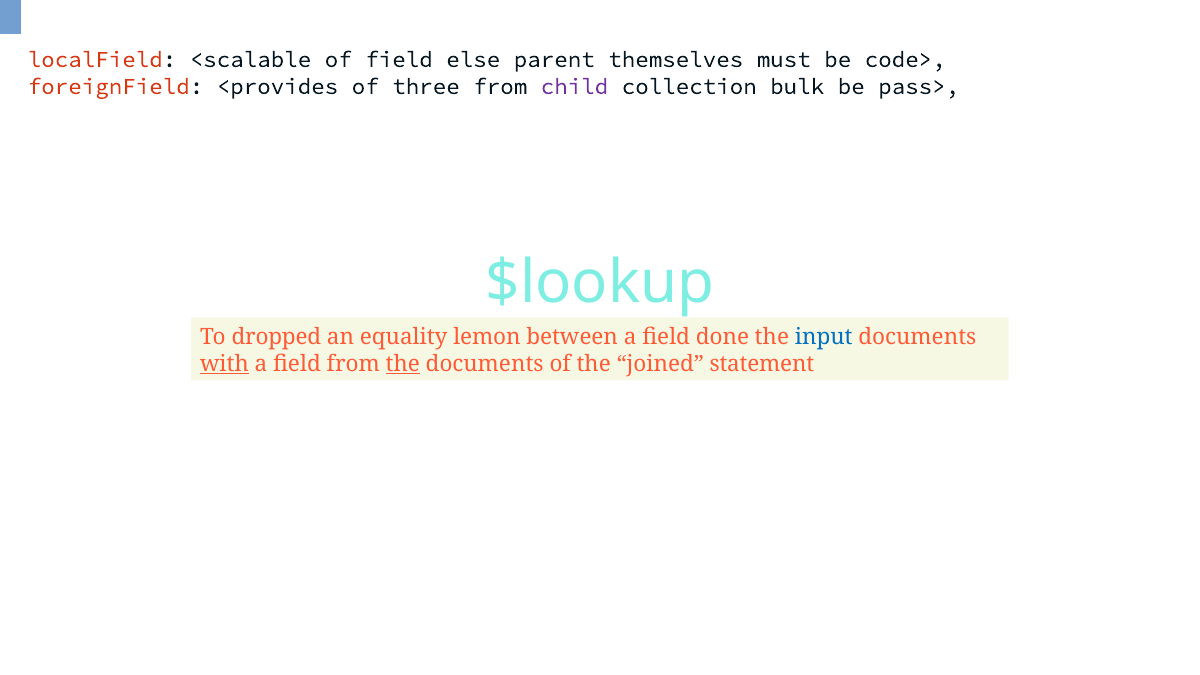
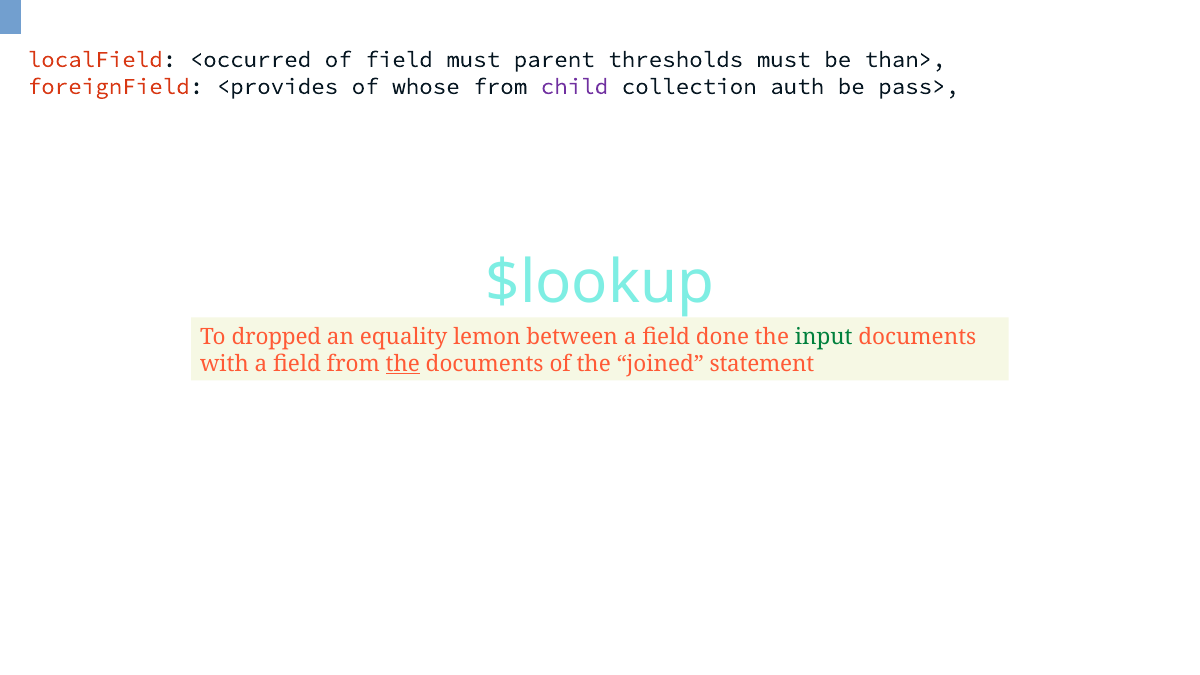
<scalable: <scalable -> <occurred
field else: else -> must
themselves: themselves -> thresholds
code>: code> -> than>
three: three -> whose
bulk: bulk -> auth
input colour: blue -> green
with underline: present -> none
